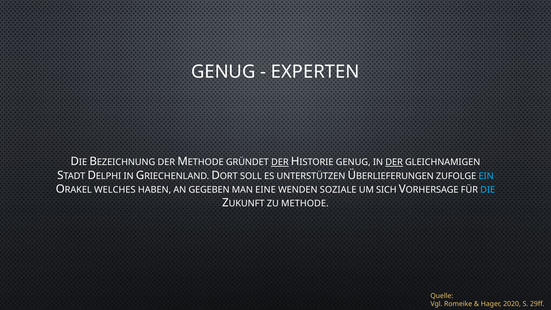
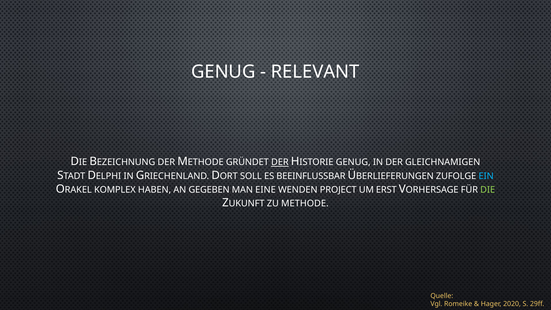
EXPERTEN: EXPERTEN -> RELEVANT
DER at (394, 162) underline: present -> none
UNTERSTÜTZEN: UNTERSTÜTZEN -> BEEINFLUSSBAR
WELCHES: WELCHES -> KOMPLEX
SOZIALE: SOZIALE -> PROJECT
SICH: SICH -> ERST
DIE colour: light blue -> light green
